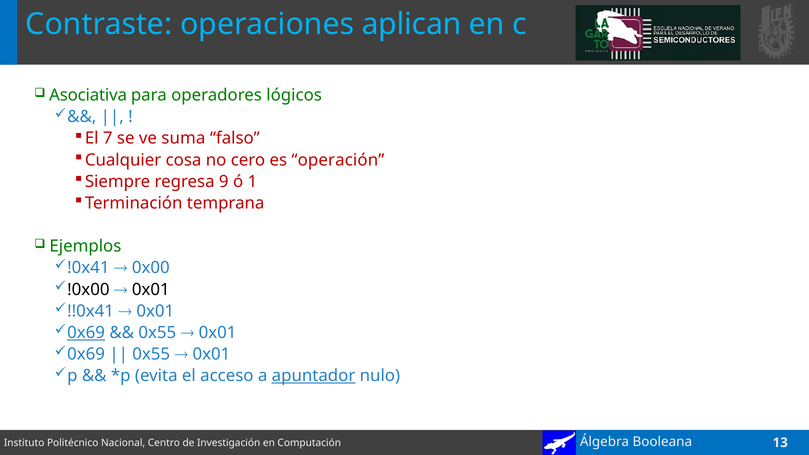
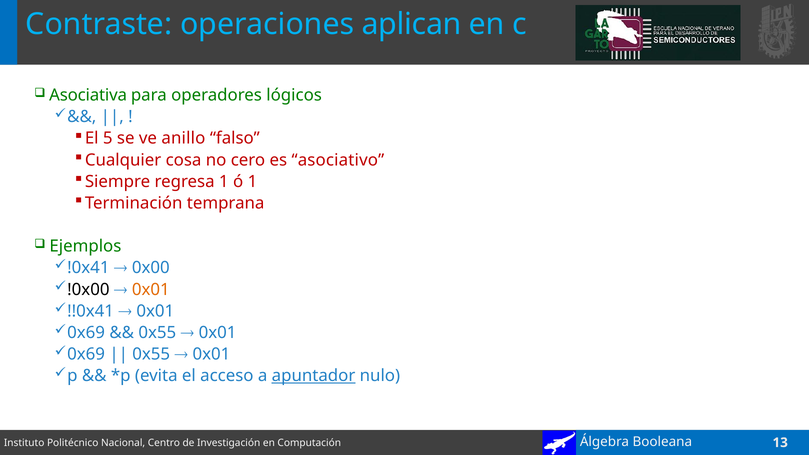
7: 7 -> 5
suma: suma -> anillo
operación: operación -> asociativo
regresa 9: 9 -> 1
0x01 at (151, 290) colour: black -> orange
0x69 at (86, 333) underline: present -> none
